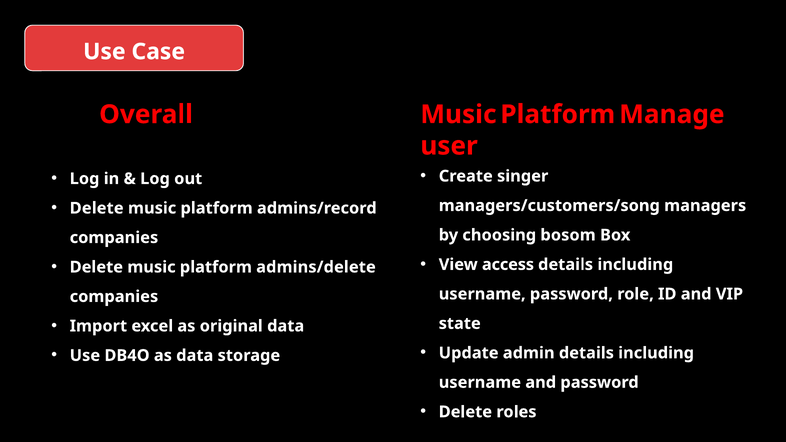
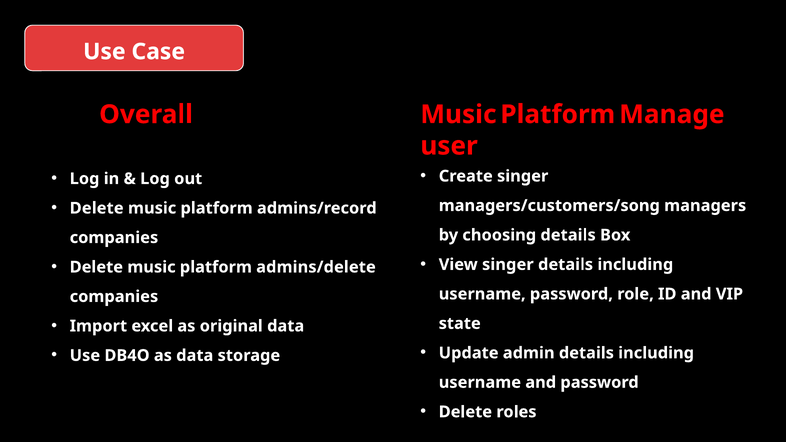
choosing bosom: bosom -> details
View access: access -> singer
